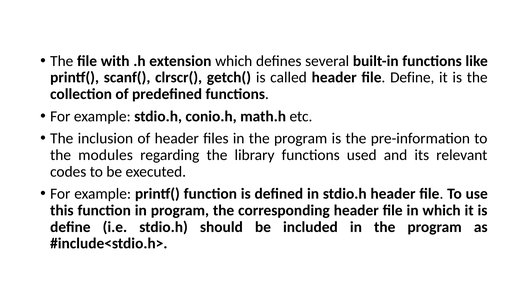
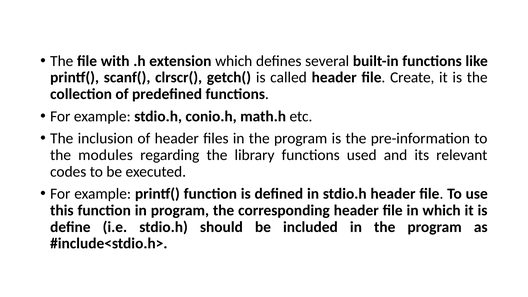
file Define: Define -> Create
